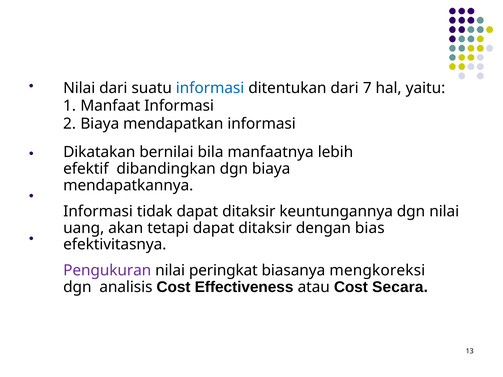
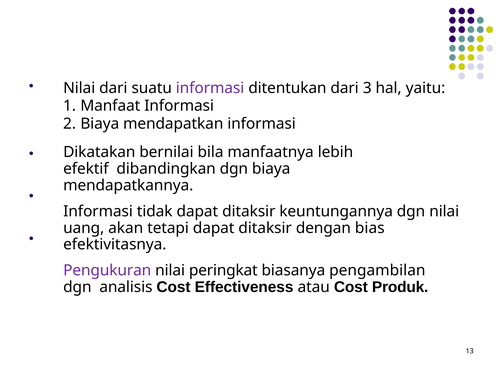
informasi at (210, 88) colour: blue -> purple
7: 7 -> 3
mengkoreksi: mengkoreksi -> pengambilan
Secara: Secara -> Produk
